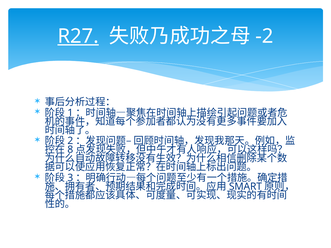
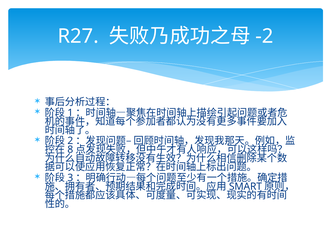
R27 underline: present -> none
